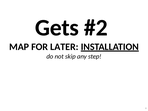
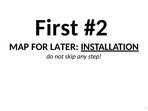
Gets: Gets -> First
